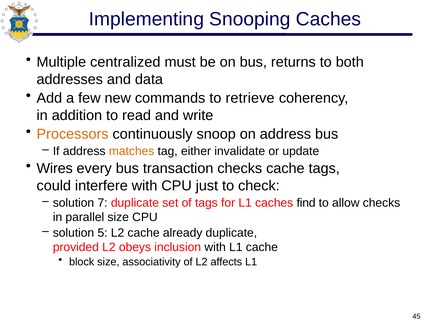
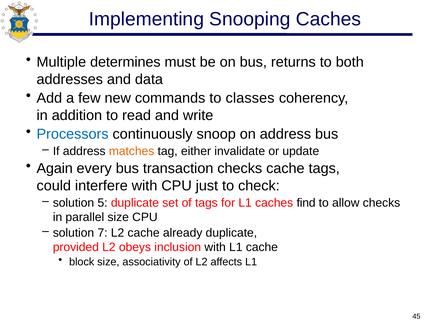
centralized: centralized -> determines
retrieve: retrieve -> classes
Processors colour: orange -> blue
Wires: Wires -> Again
7: 7 -> 5
5: 5 -> 7
